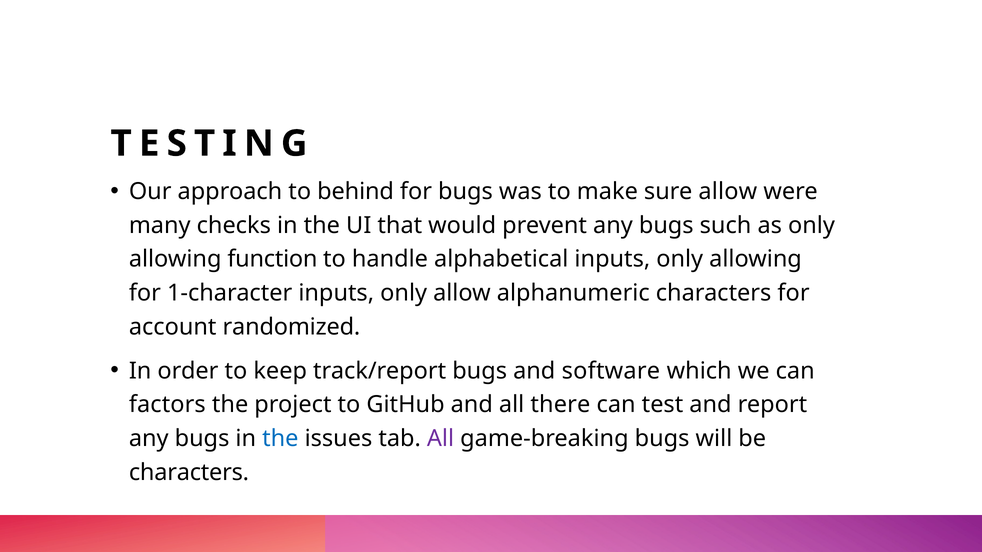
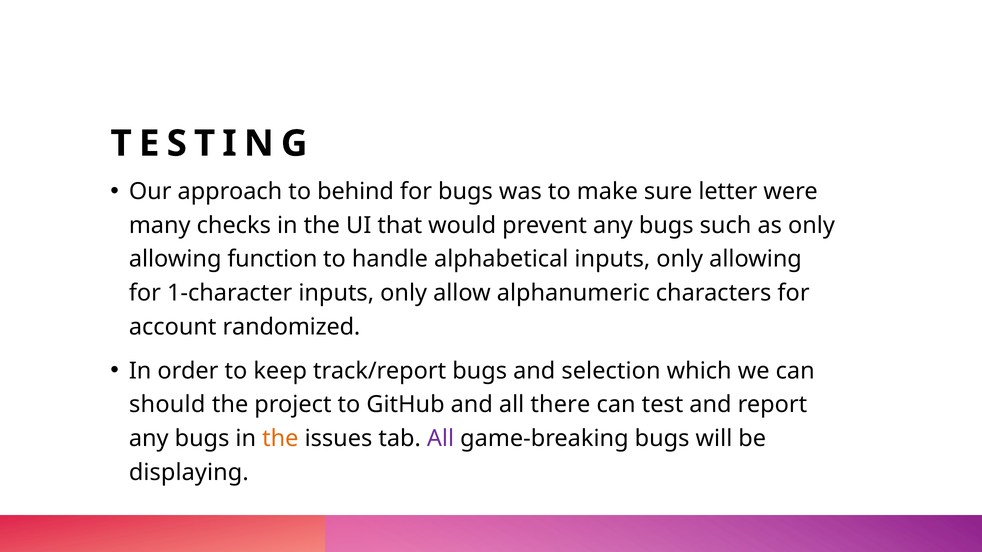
sure allow: allow -> letter
software: software -> selection
factors: factors -> should
the at (280, 439) colour: blue -> orange
characters at (189, 473): characters -> displaying
